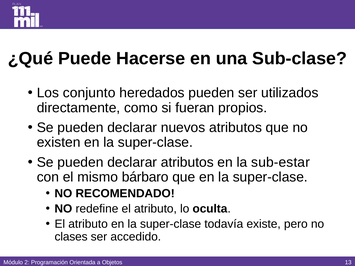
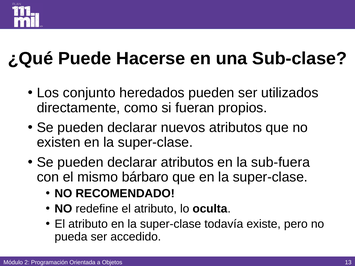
sub-estar: sub-estar -> sub-fuera
clases: clases -> pueda
